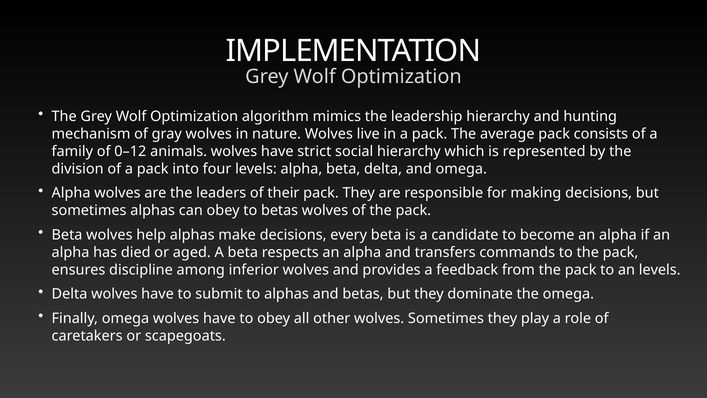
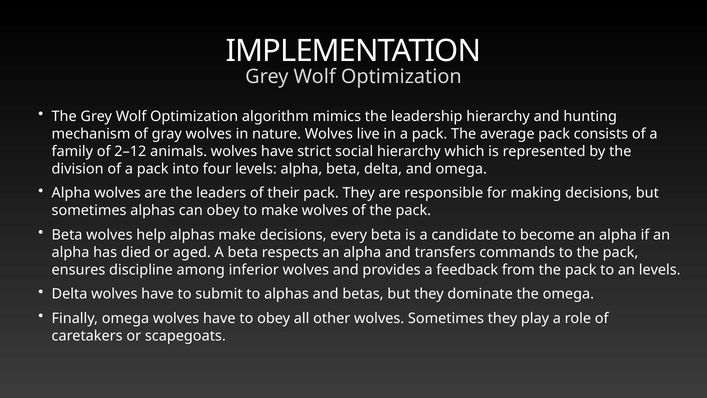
0–12: 0–12 -> 2–12
to betas: betas -> make
